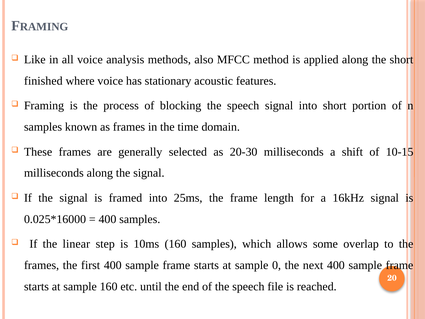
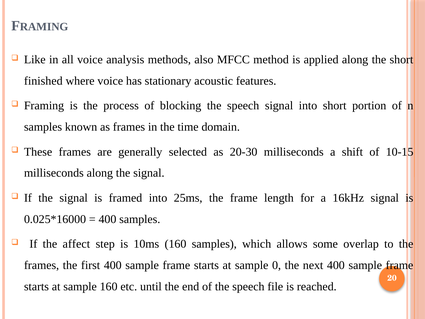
linear: linear -> affect
